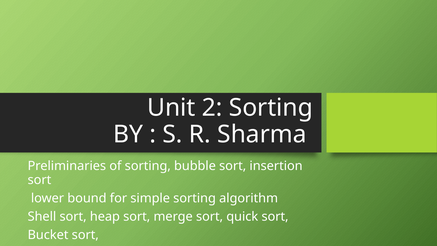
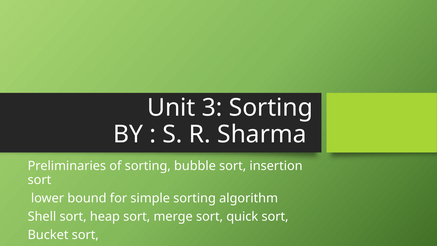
2: 2 -> 3
